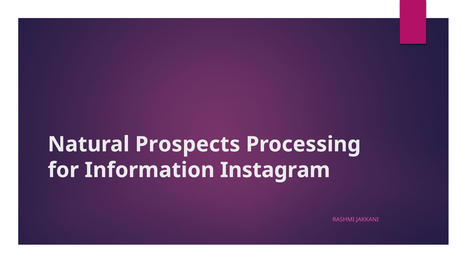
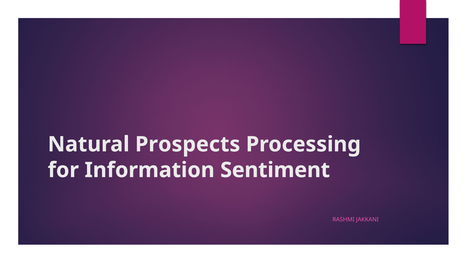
Instagram: Instagram -> Sentiment
